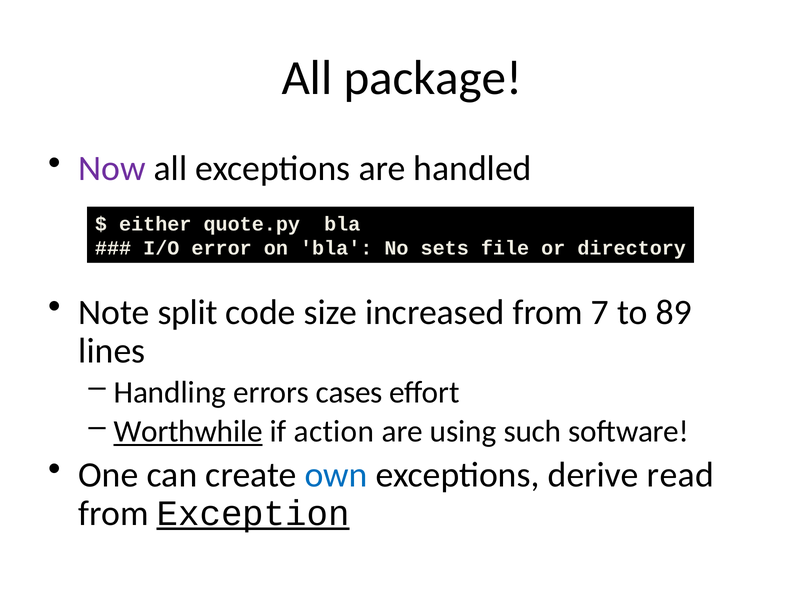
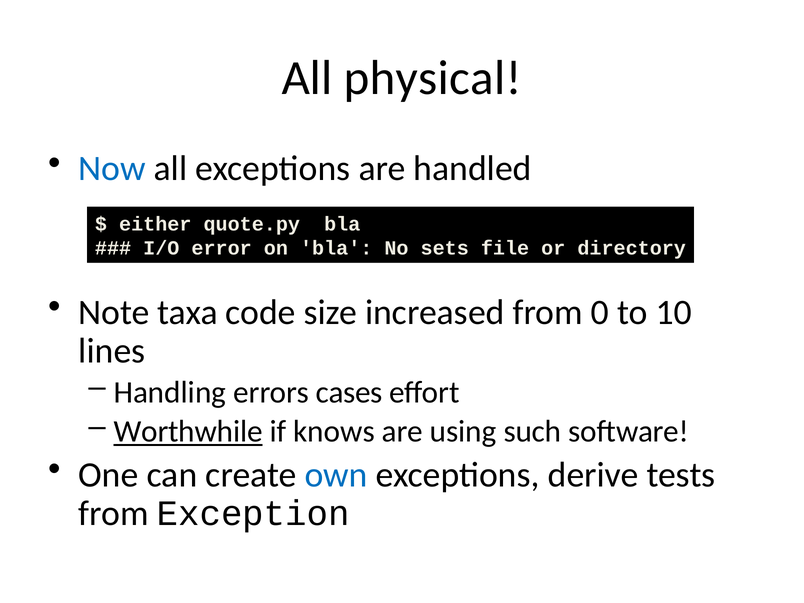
package: package -> physical
Now colour: purple -> blue
split: split -> taxa
7: 7 -> 0
89: 89 -> 10
action: action -> knows
read: read -> tests
Exception underline: present -> none
